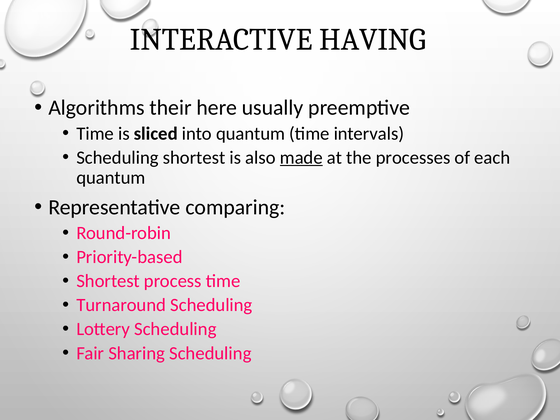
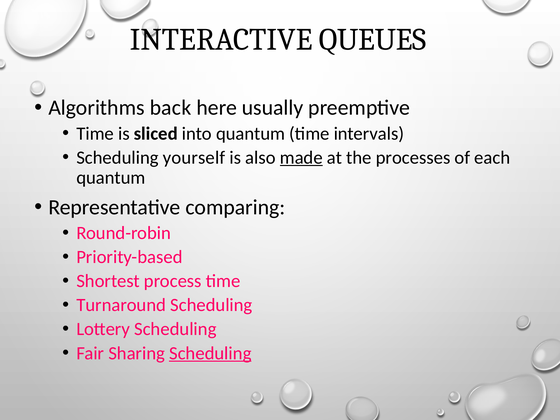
HAVING: HAVING -> QUEUES
their: their -> back
Scheduling shortest: shortest -> yourself
Scheduling at (210, 353) underline: none -> present
